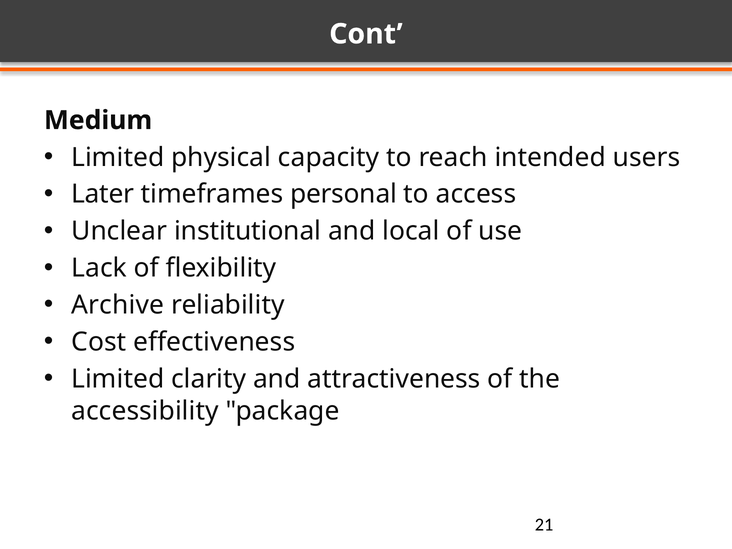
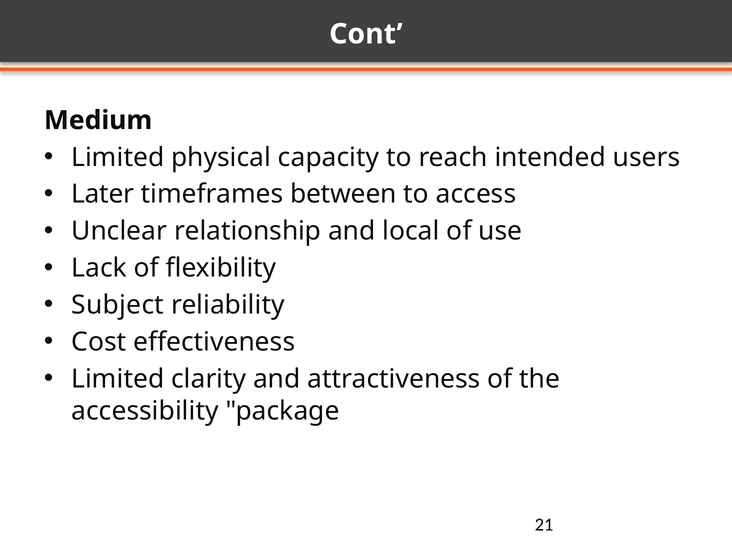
personal: personal -> between
institutional: institutional -> relationship
Archive: Archive -> Subject
